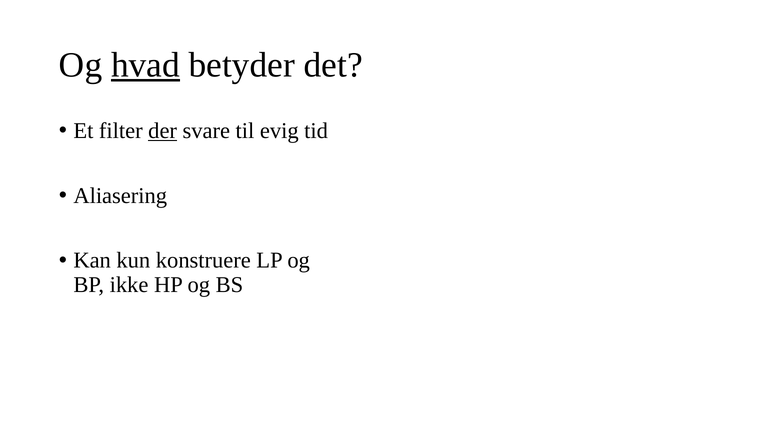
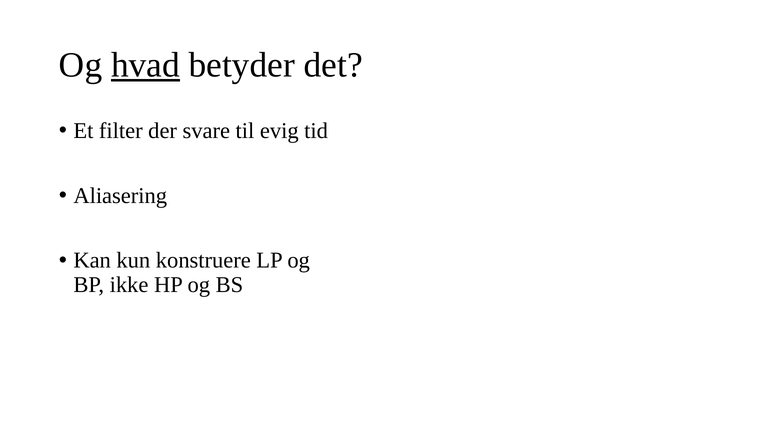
der underline: present -> none
